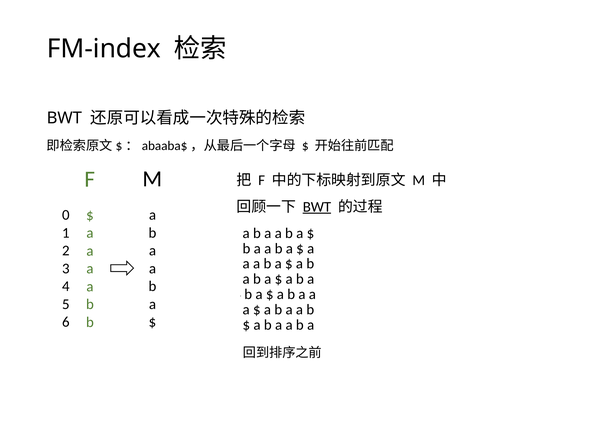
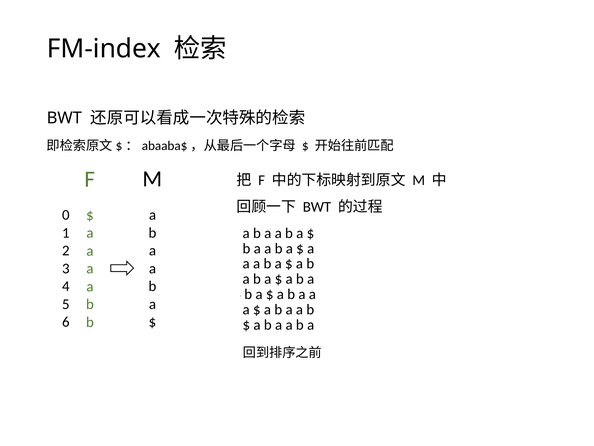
BWT at (317, 207) underline: present -> none
